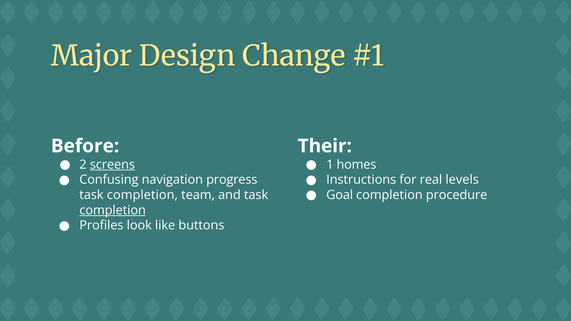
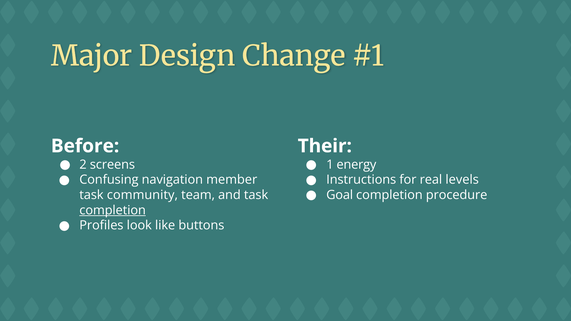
screens underline: present -> none
homes: homes -> energy
progress: progress -> member
completion at (142, 195): completion -> community
